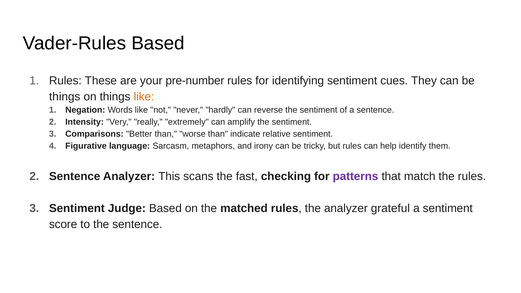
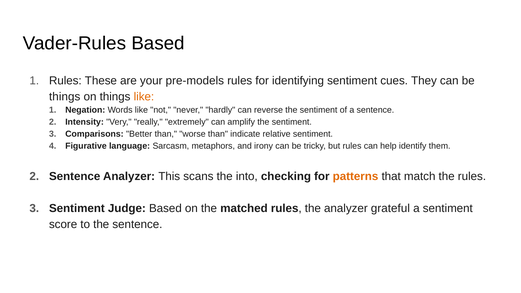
pre-number: pre-number -> pre-models
fast: fast -> into
patterns colour: purple -> orange
